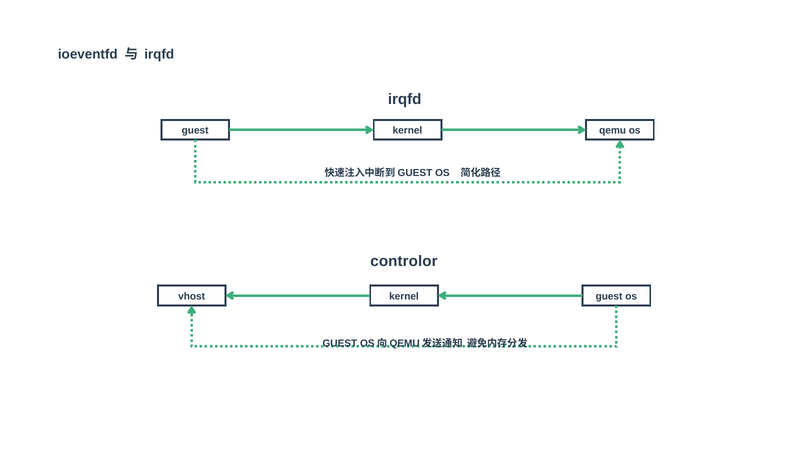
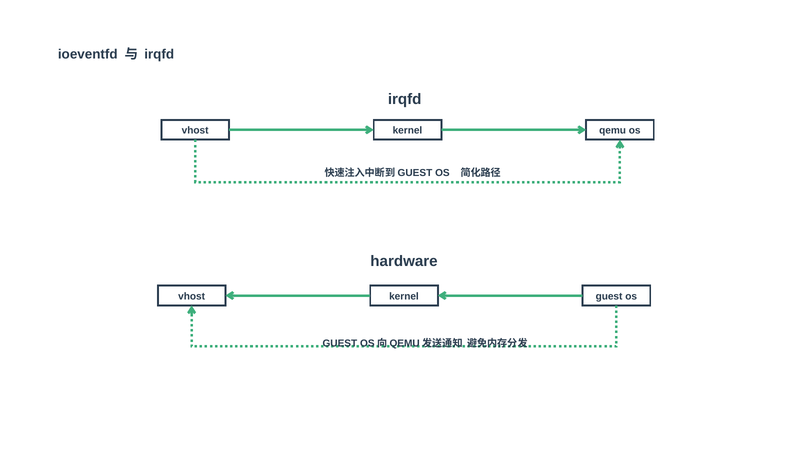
guest at (195, 130): guest -> vhost
controlor: controlor -> hardware
